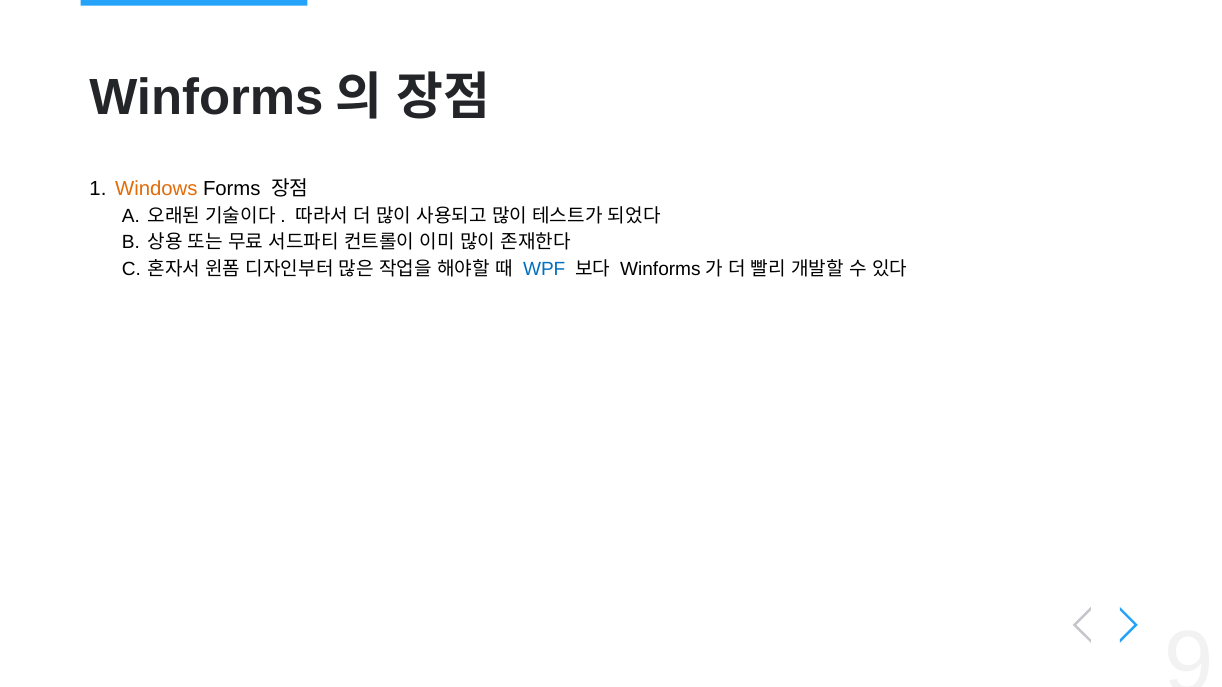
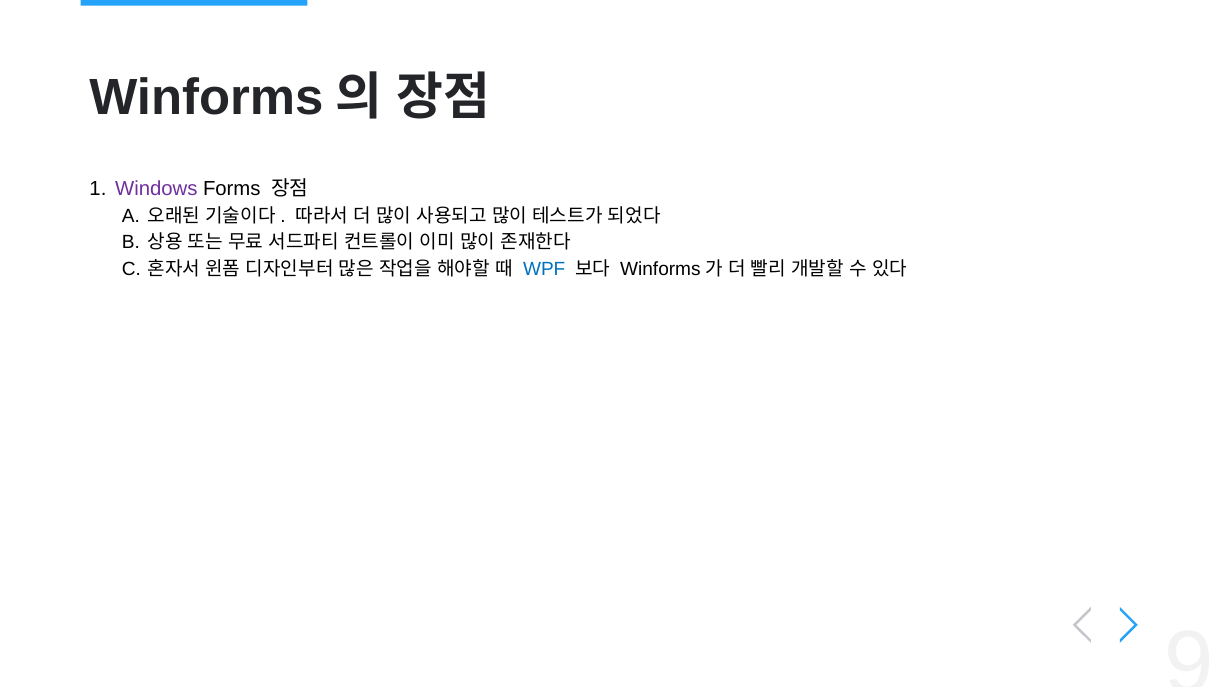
Windows colour: orange -> purple
